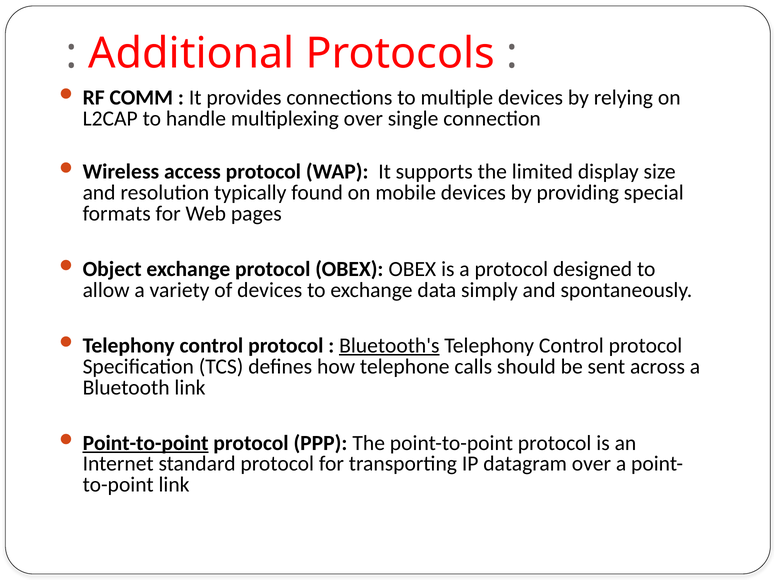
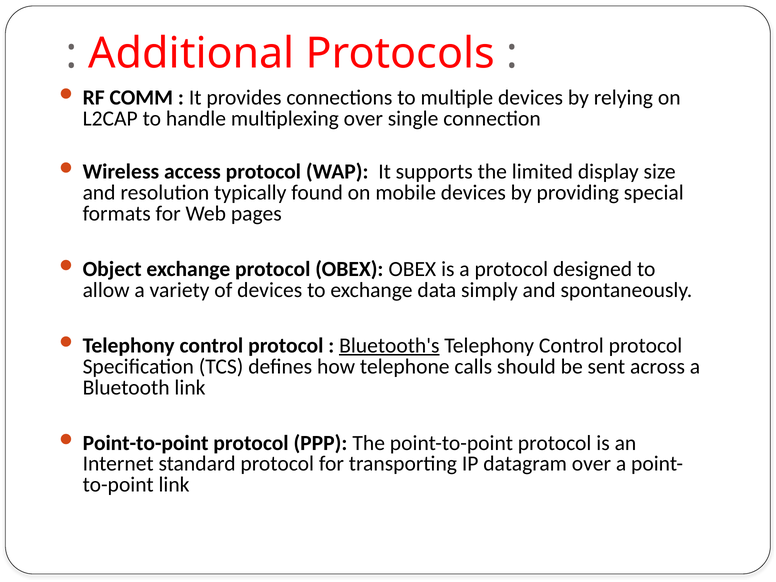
Point-to-point at (146, 443) underline: present -> none
